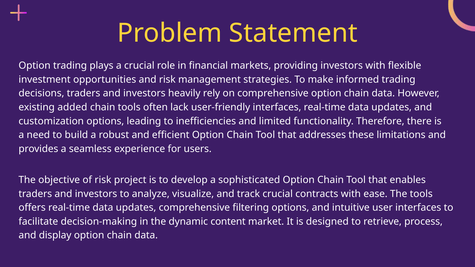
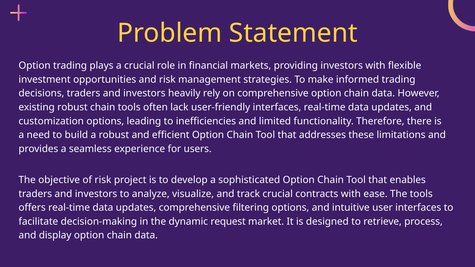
existing added: added -> robust
content: content -> request
